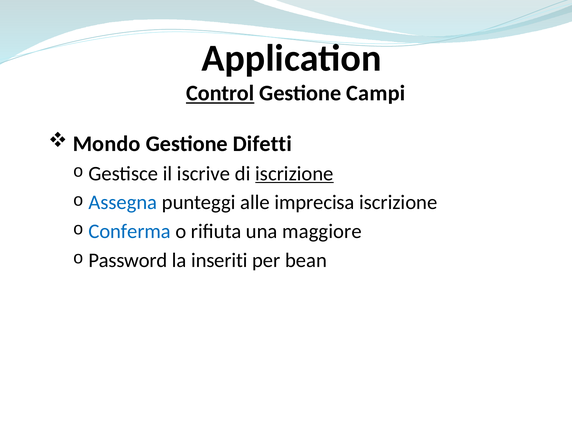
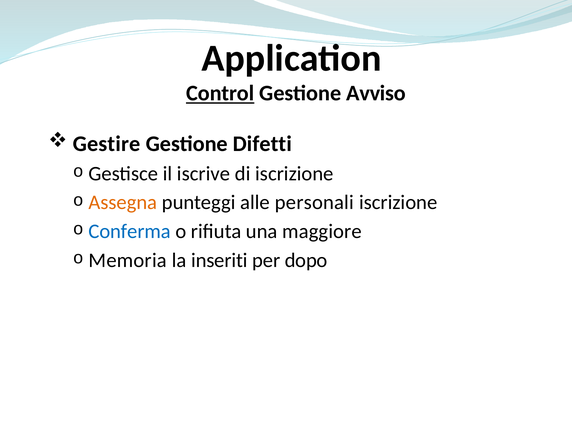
Campi: Campi -> Avviso
Mondo: Mondo -> Gestire
iscrizione at (294, 174) underline: present -> none
Assegna colour: blue -> orange
imprecisa: imprecisa -> personali
Password: Password -> Memoria
bean: bean -> dopo
